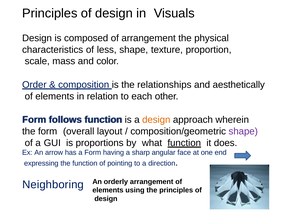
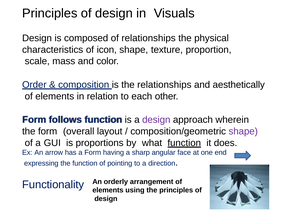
of arrangement: arrangement -> relationships
less: less -> icon
design at (156, 120) colour: orange -> purple
Neighboring: Neighboring -> Functionality
